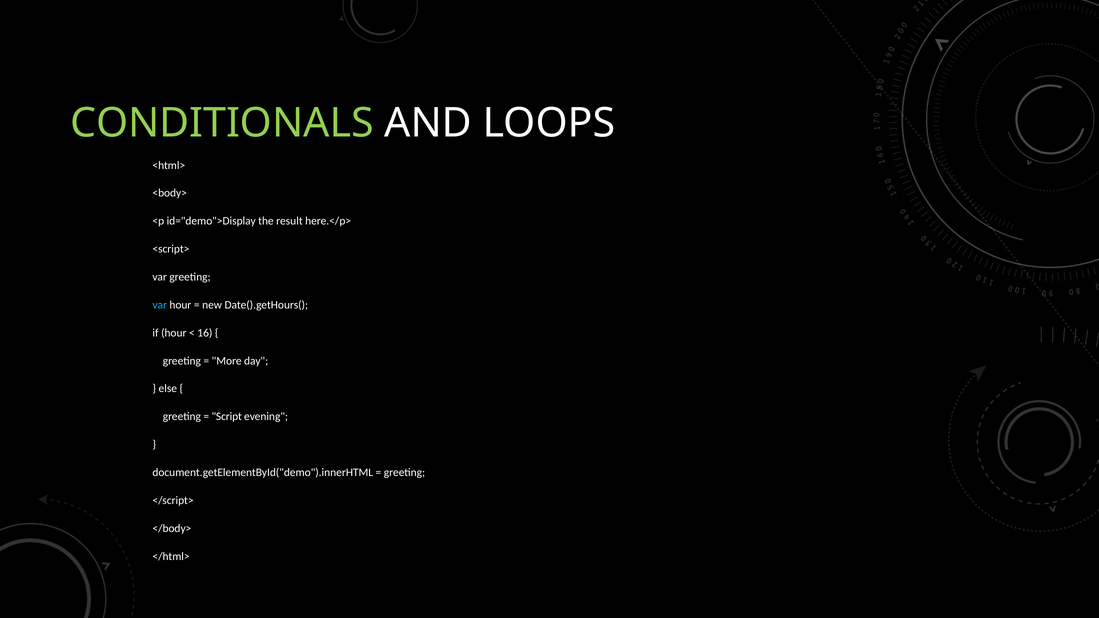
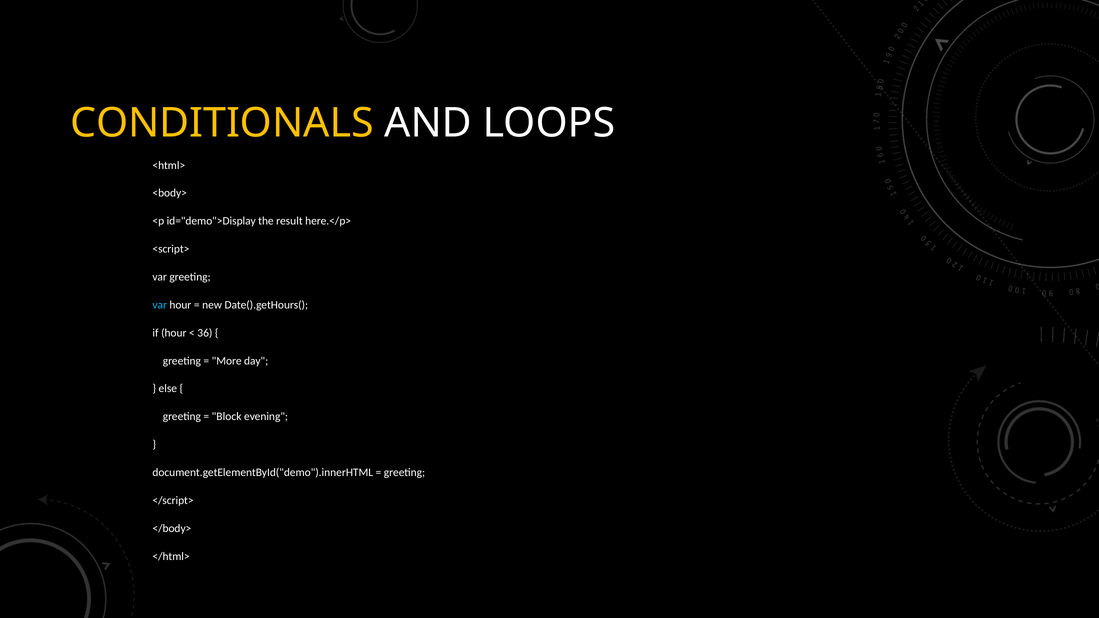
CONDITIONALS colour: light green -> yellow
16: 16 -> 36
Script: Script -> Block
